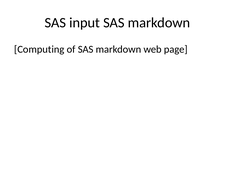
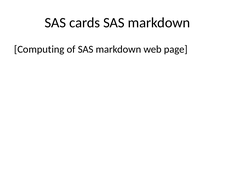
input: input -> cards
